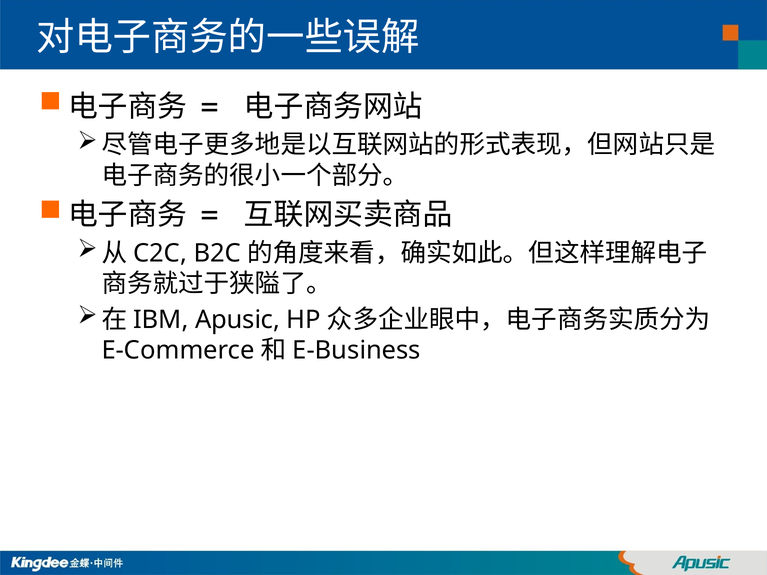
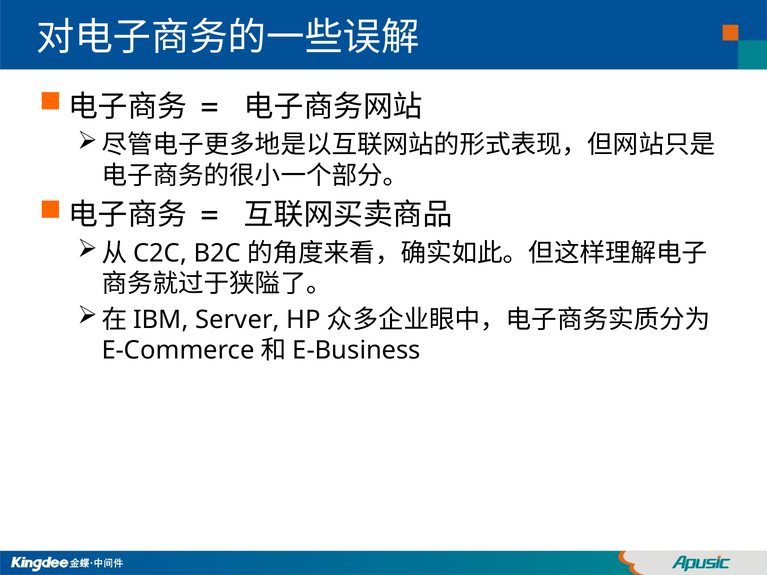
Apusic: Apusic -> Server
